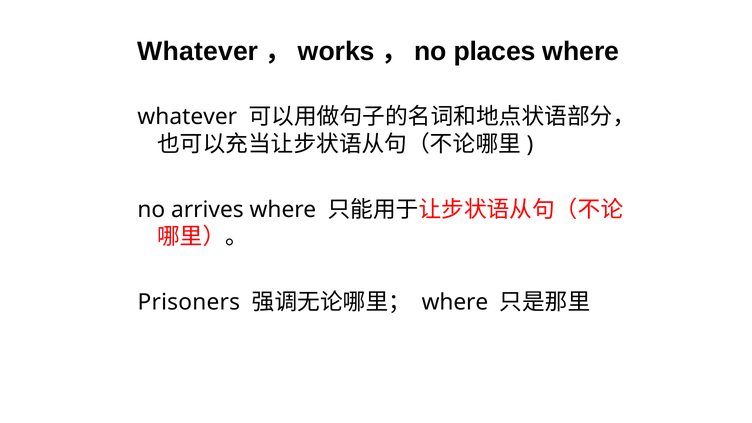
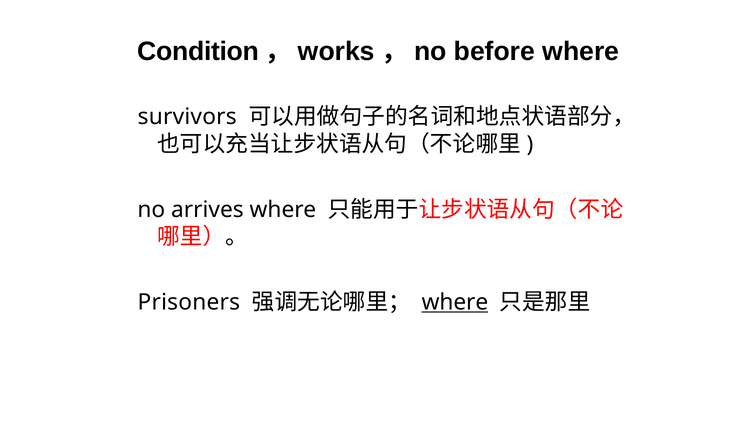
Whatever at (198, 51): Whatever -> Condition
places: places -> before
whatever at (187, 117): whatever -> survivors
where at (455, 302) underline: none -> present
